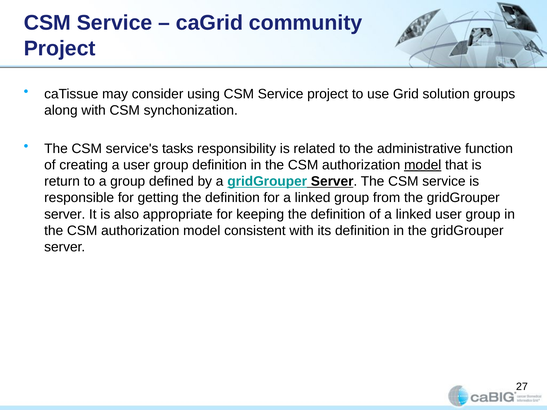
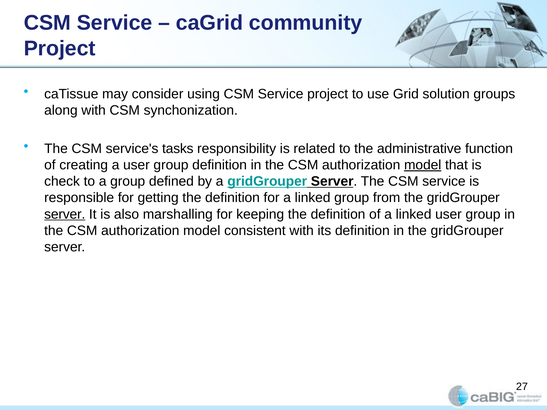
return: return -> check
server at (65, 214) underline: none -> present
appropriate: appropriate -> marshalling
